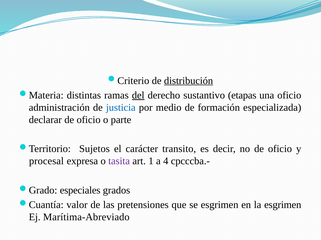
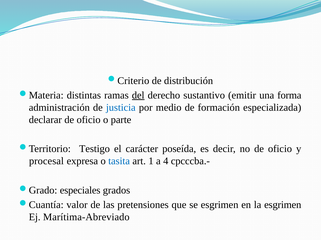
distribución underline: present -> none
etapas: etapas -> emitir
una oficio: oficio -> forma
Sujetos: Sujetos -> Testigo
transito: transito -> poseída
tasita colour: purple -> blue
